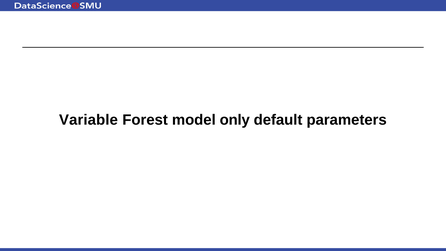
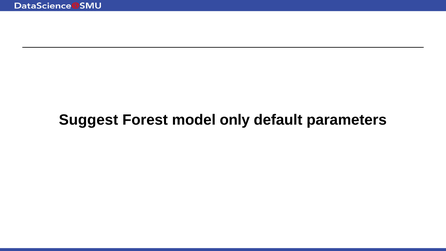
Variable: Variable -> Suggest
